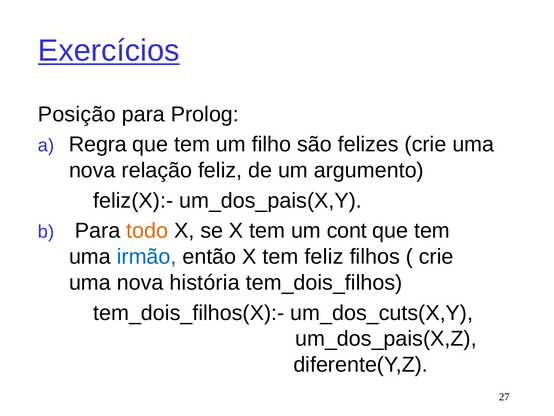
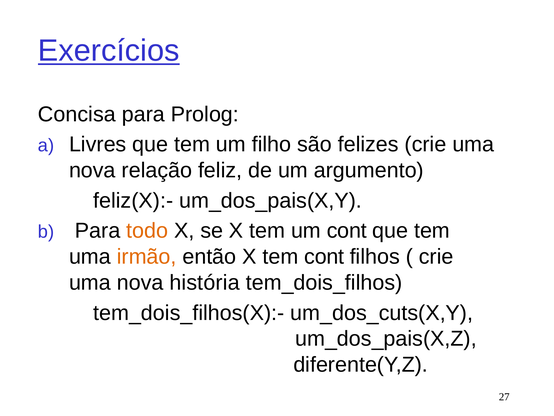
Posição: Posição -> Concisa
Regra: Regra -> Livres
irmão colour: blue -> orange
tem feliz: feliz -> cont
